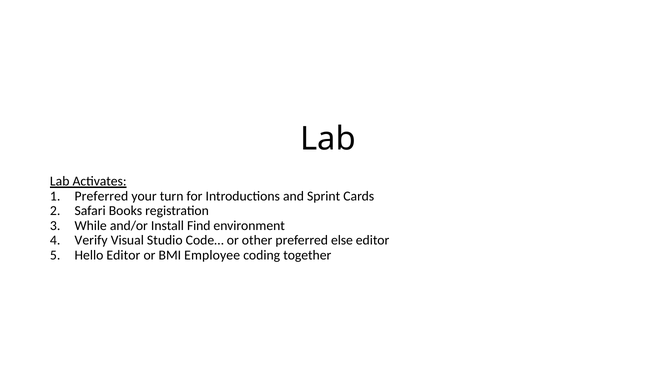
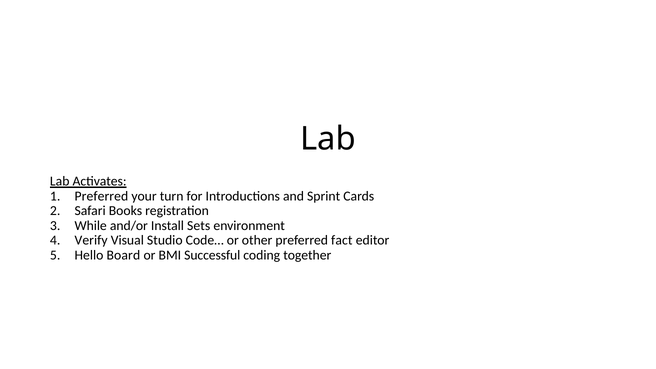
Find: Find -> Sets
else: else -> fact
Hello Editor: Editor -> Board
Employee: Employee -> Successful
